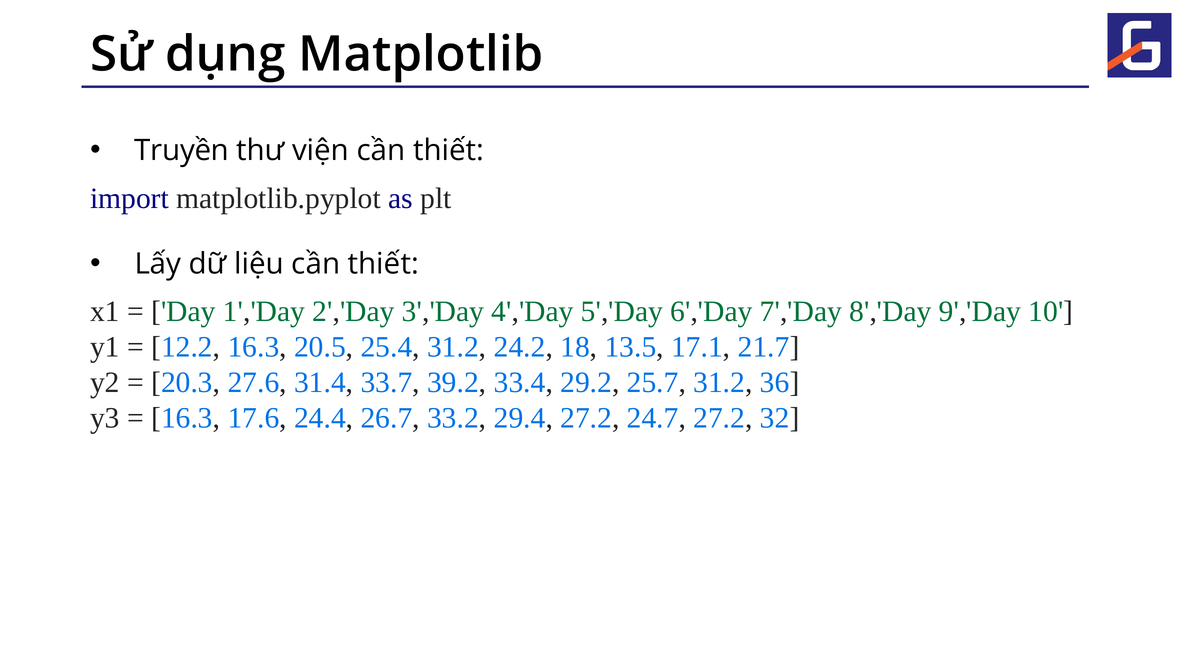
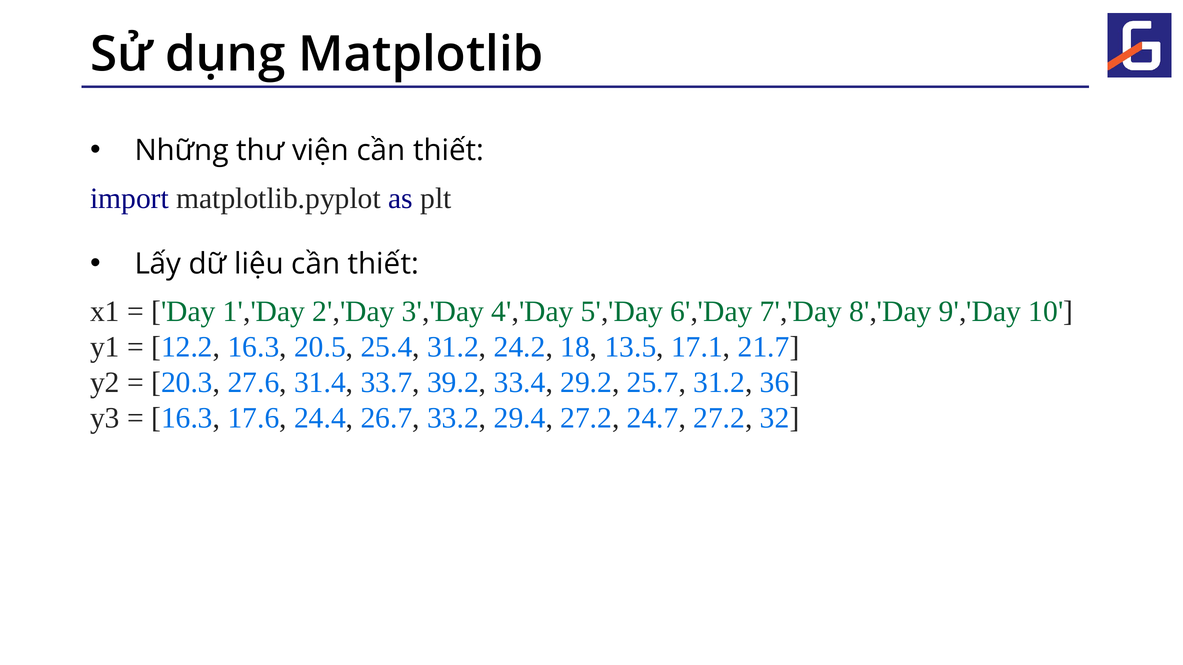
Truyền: Truyền -> Những
